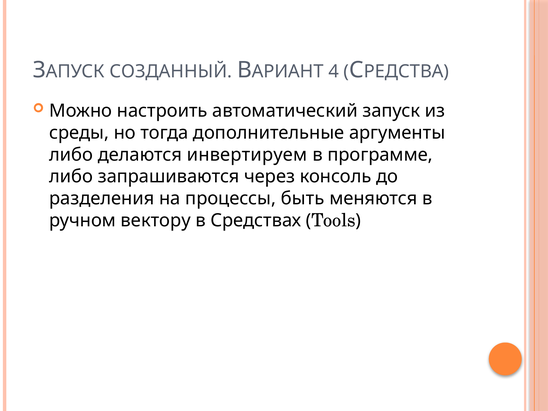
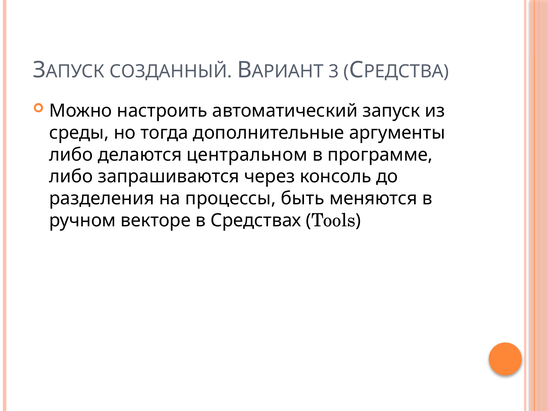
4: 4 -> 3
инвертируем: инвертируем -> центральном
вектору: вектору -> векторе
